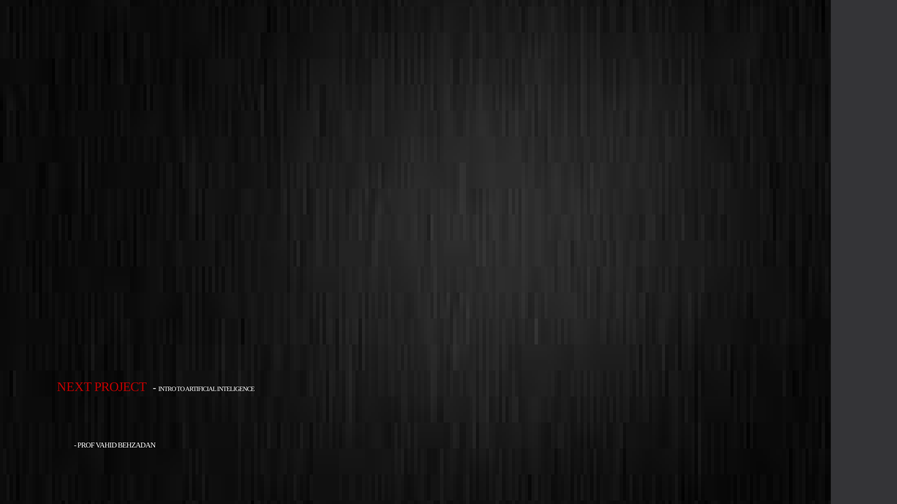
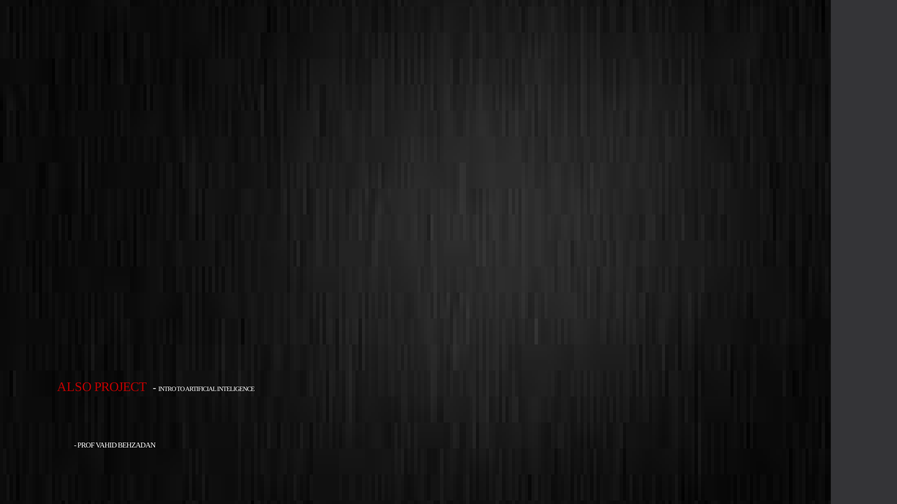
NEXT: NEXT -> ALSO
